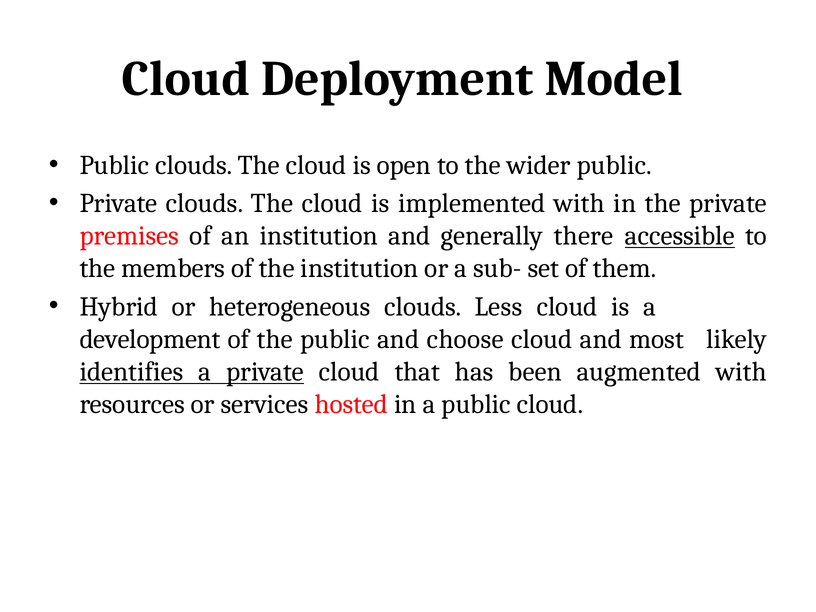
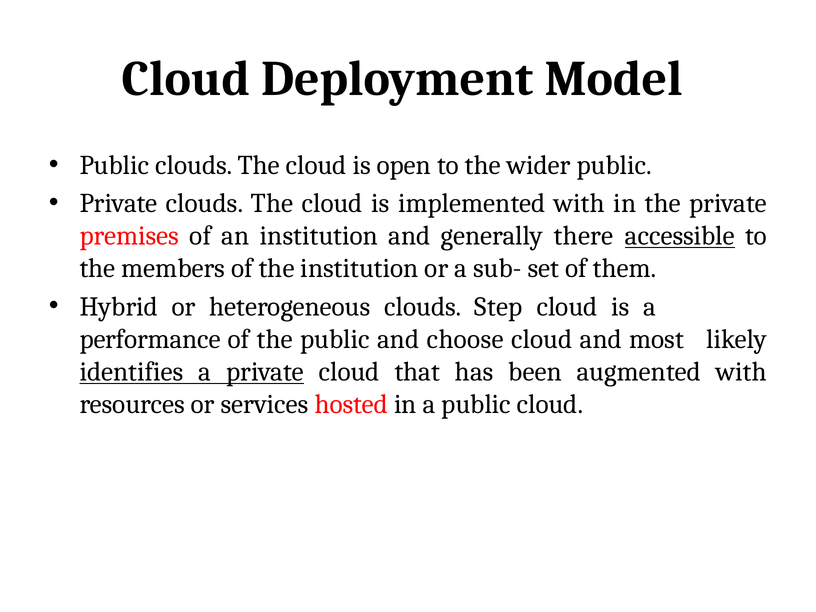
Less: Less -> Step
development: development -> performance
